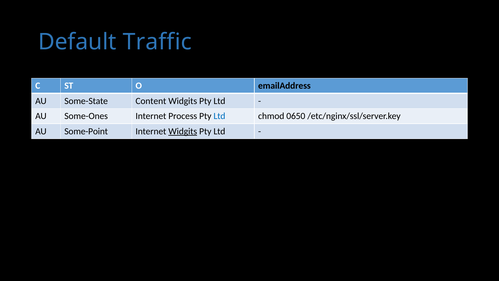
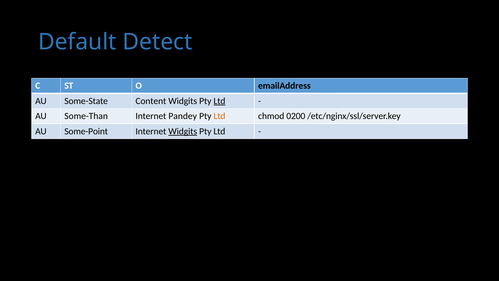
Traffic: Traffic -> Detect
Ltd at (219, 101) underline: none -> present
Some-Ones: Some-Ones -> Some-Than
Process: Process -> Pandey
Ltd at (219, 116) colour: blue -> orange
0650: 0650 -> 0200
